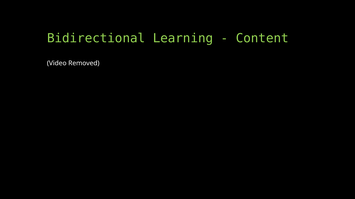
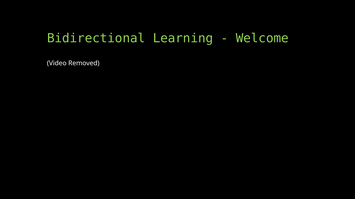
Content: Content -> Welcome
